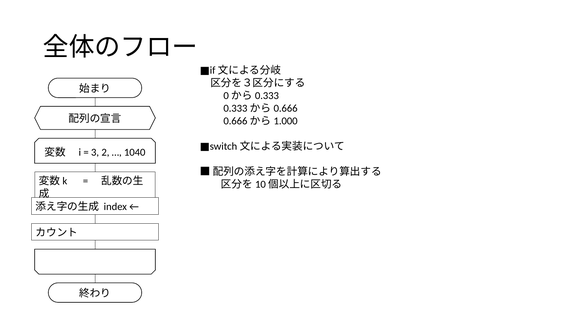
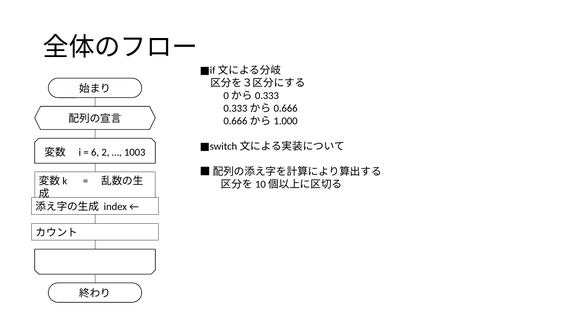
3: 3 -> 6
1040: 1040 -> 1003
